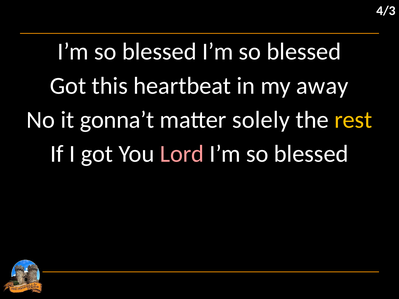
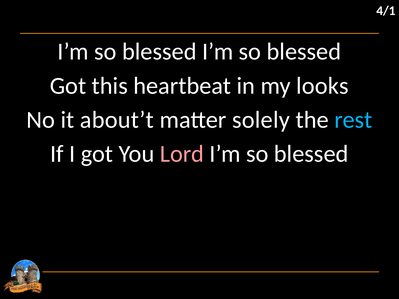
4/3: 4/3 -> 4/1
away: away -> looks
gonna’t: gonna’t -> about’t
rest colour: yellow -> light blue
